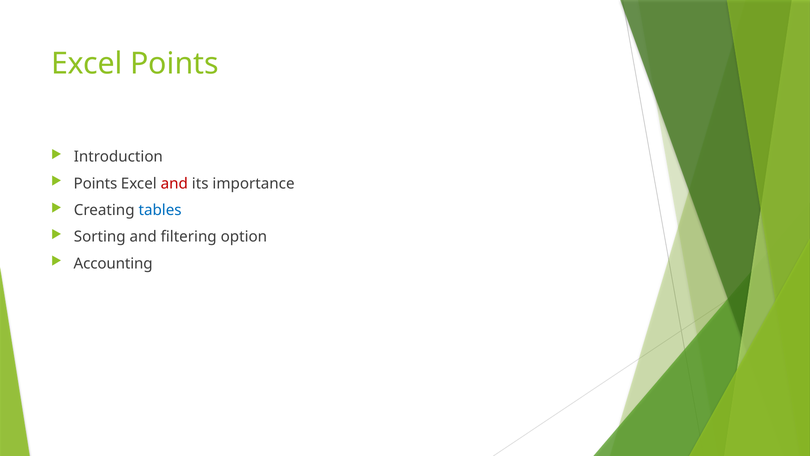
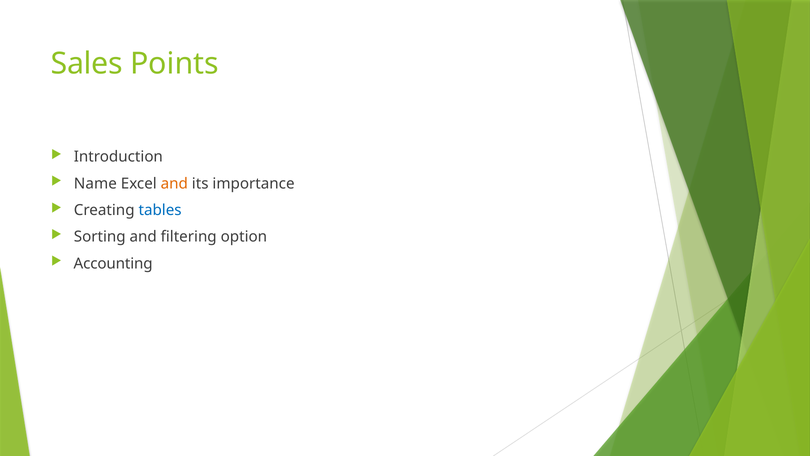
Excel at (87, 64): Excel -> Sales
Points at (95, 183): Points -> Name
and at (174, 183) colour: red -> orange
